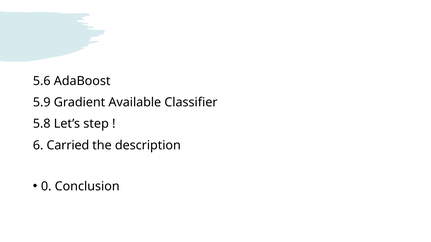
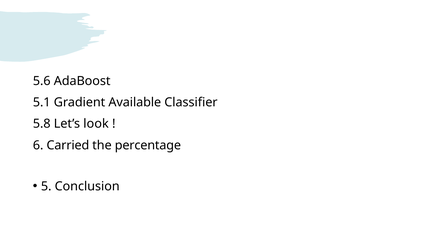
5.9: 5.9 -> 5.1
step: step -> look
description: description -> percentage
0: 0 -> 5
